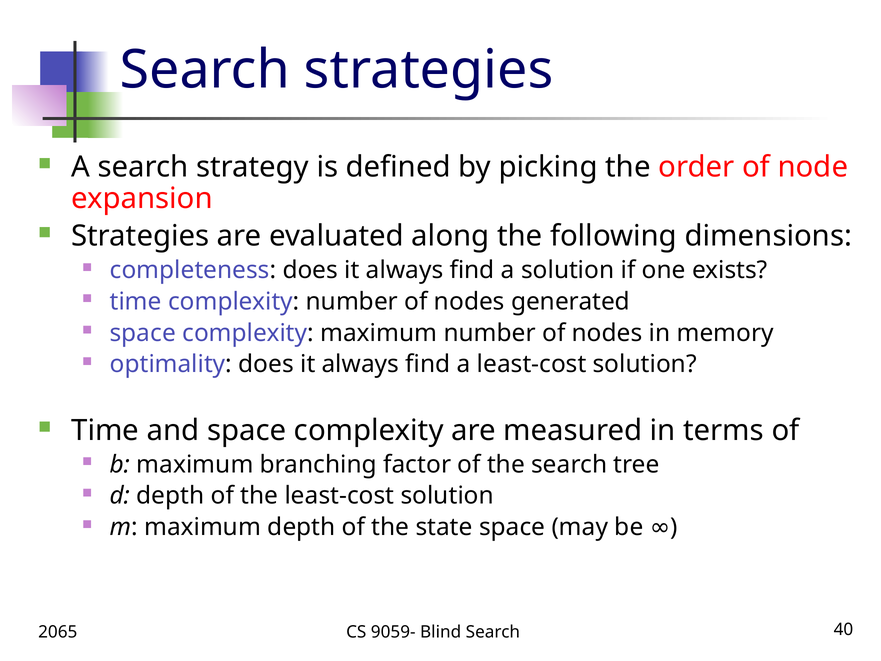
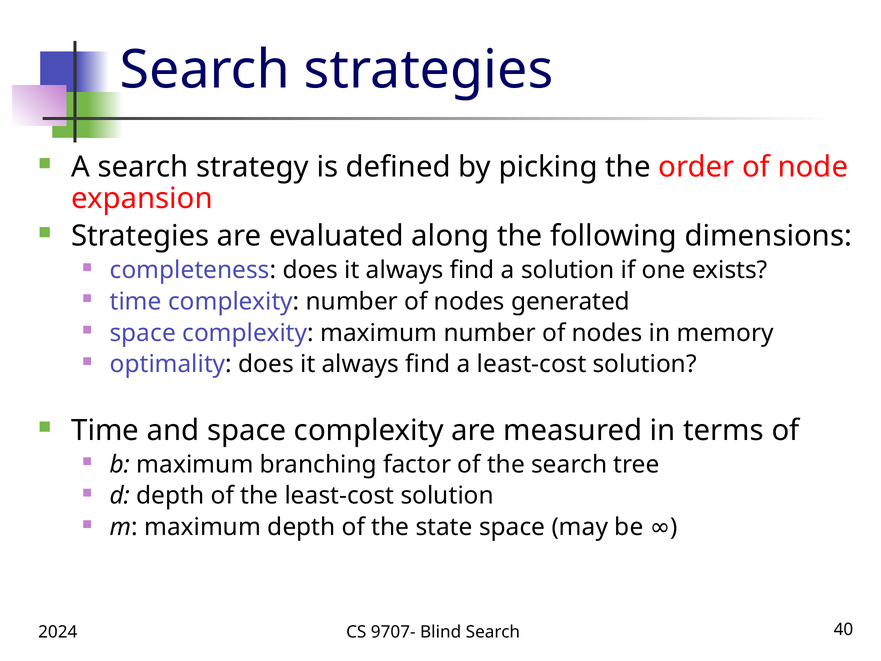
2065: 2065 -> 2024
9059-: 9059- -> 9707-
